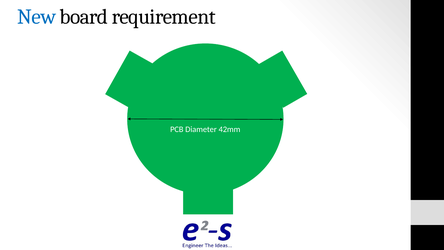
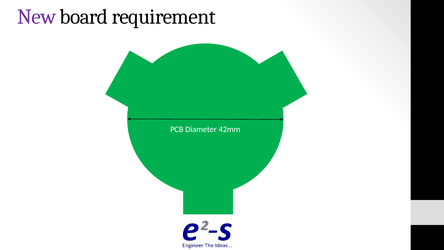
New colour: blue -> purple
